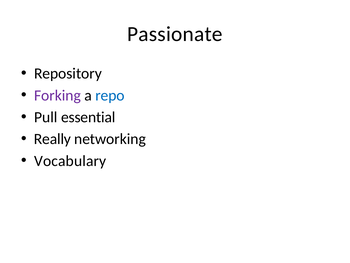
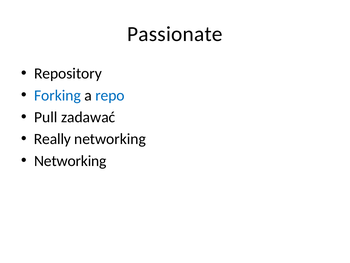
Forking colour: purple -> blue
essential: essential -> zadawać
Vocabulary at (70, 161): Vocabulary -> Networking
